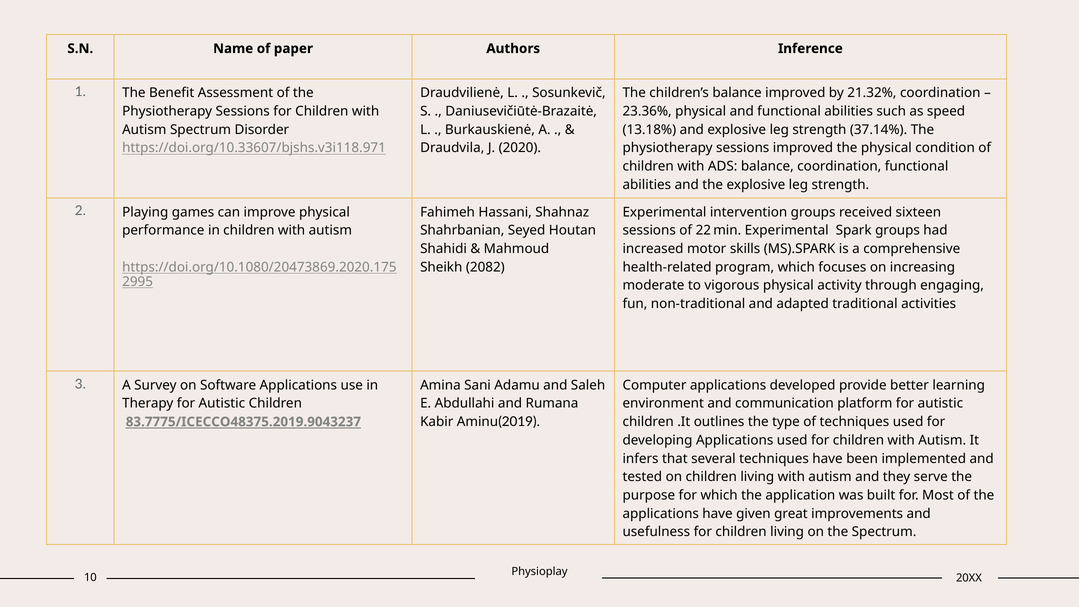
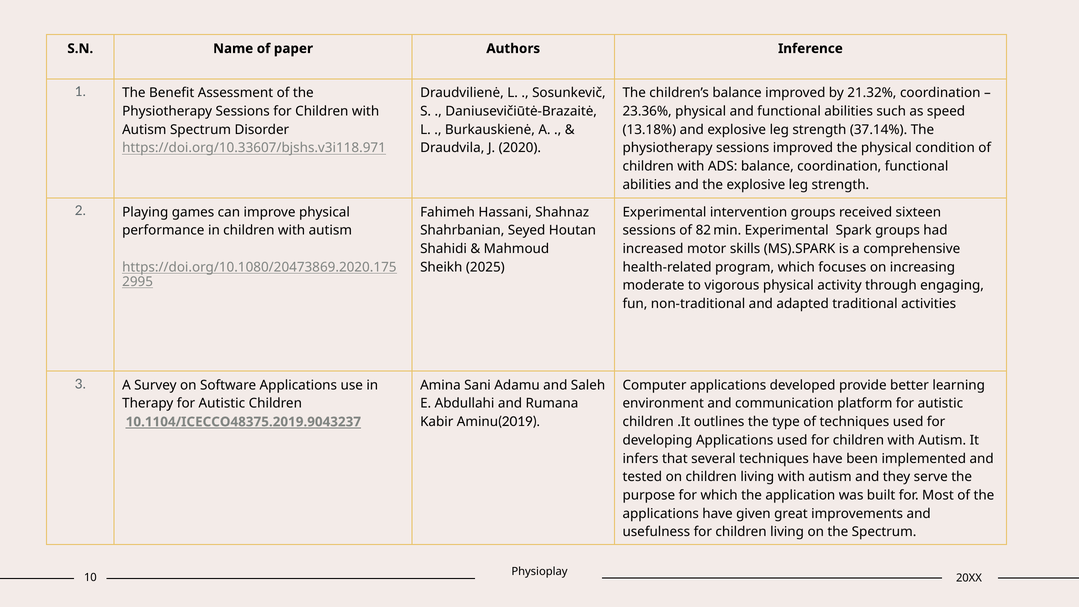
22: 22 -> 82
2082: 2082 -> 2025
83.7775/ICECCO48375.2019.9043237: 83.7775/ICECCO48375.2019.9043237 -> 10.1104/ICECCO48375.2019.9043237
